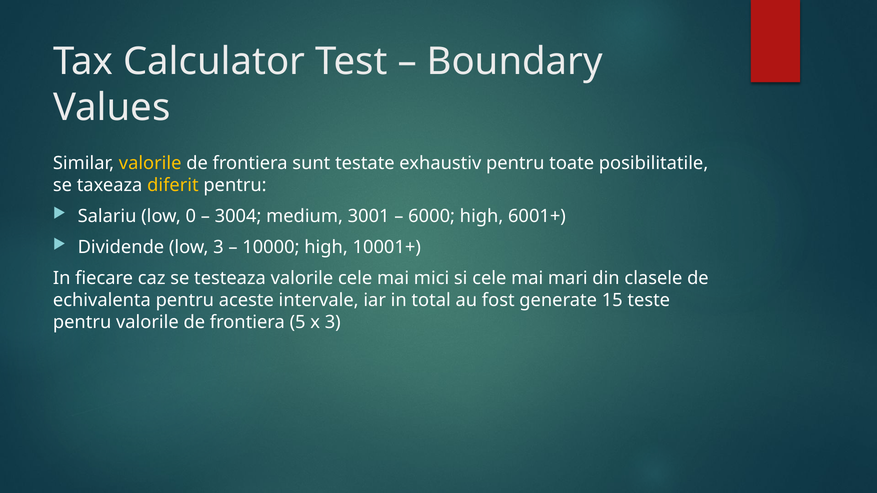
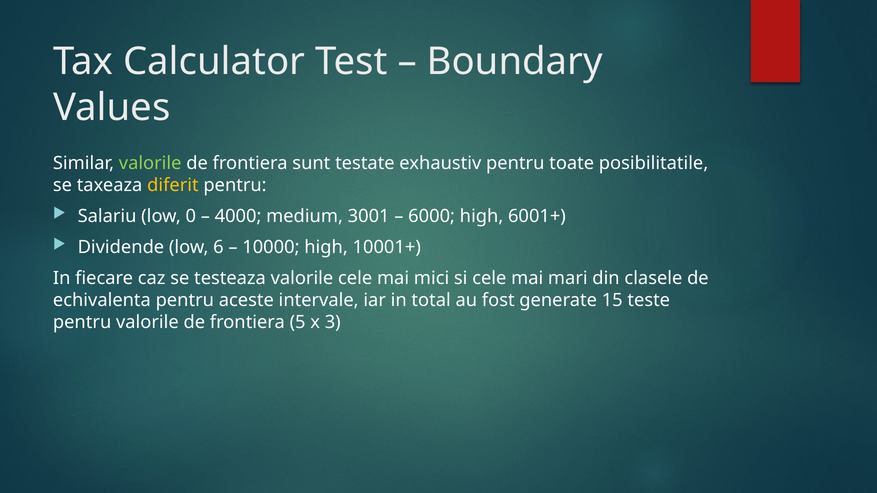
valorile at (150, 163) colour: yellow -> light green
3004: 3004 -> 4000
low 3: 3 -> 6
